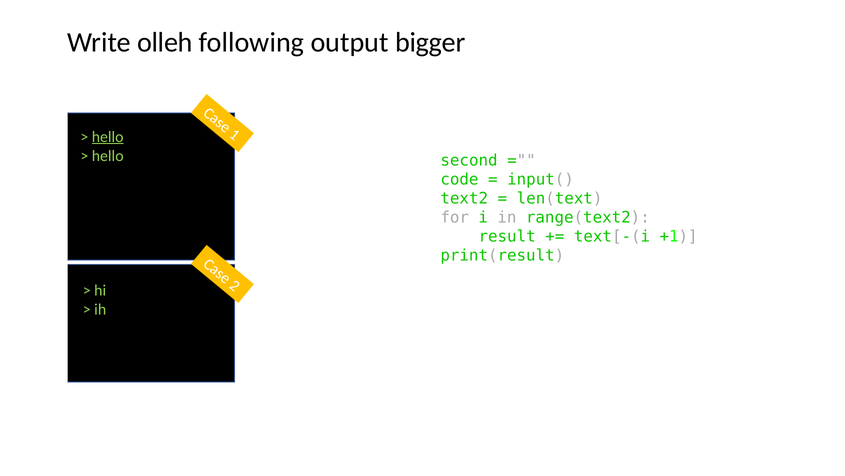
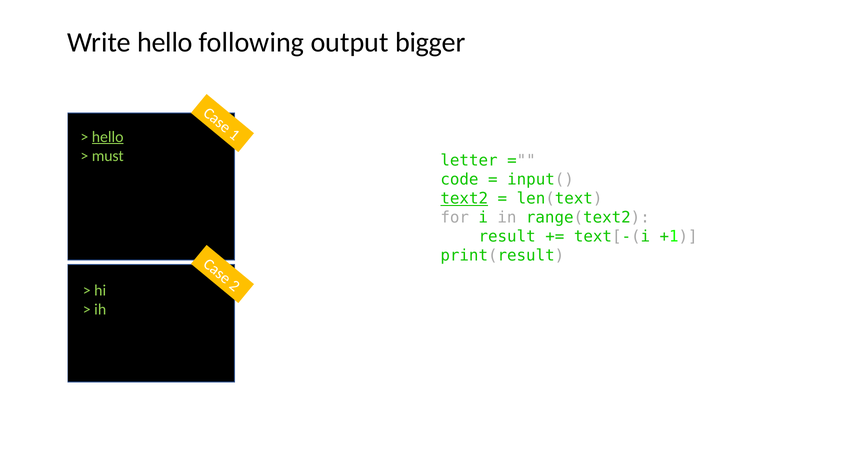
Write olleh: olleh -> hello
hello at (108, 156): hello -> must
second: second -> letter
text2 underline: none -> present
